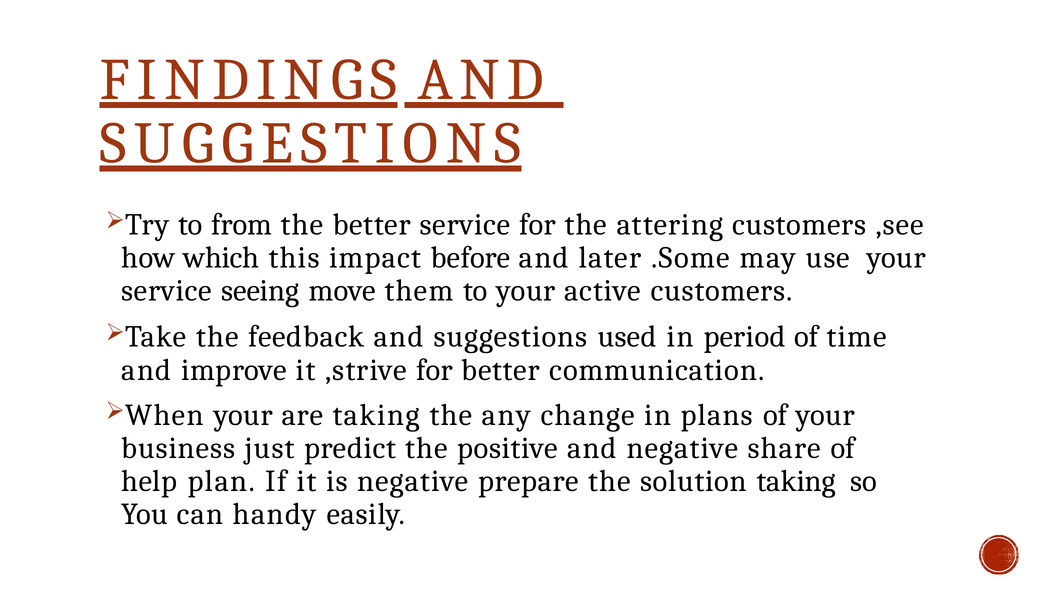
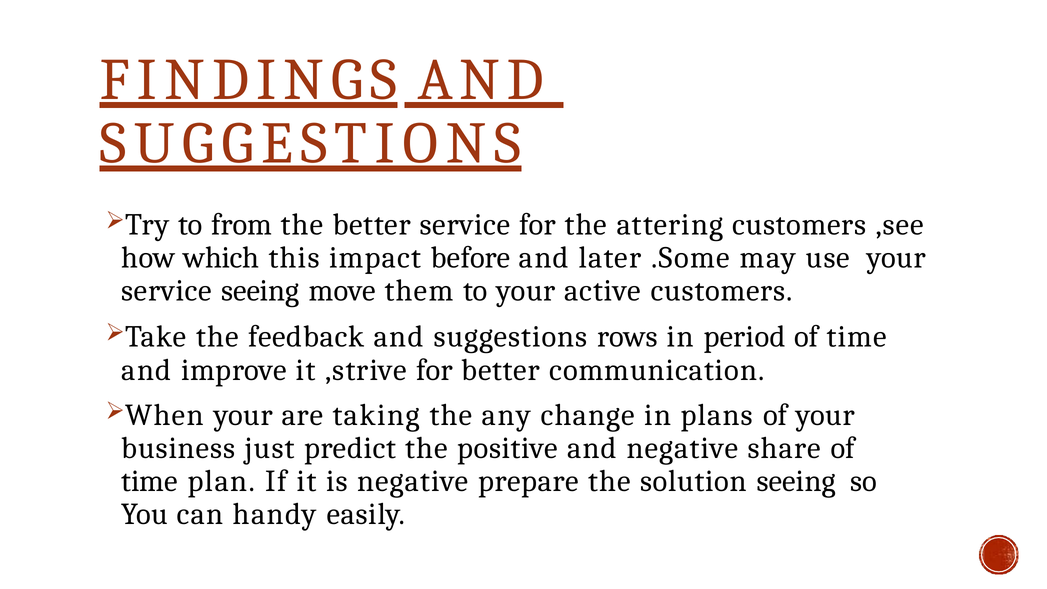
used: used -> rows
help at (149, 481): help -> time
solution taking: taking -> seeing
